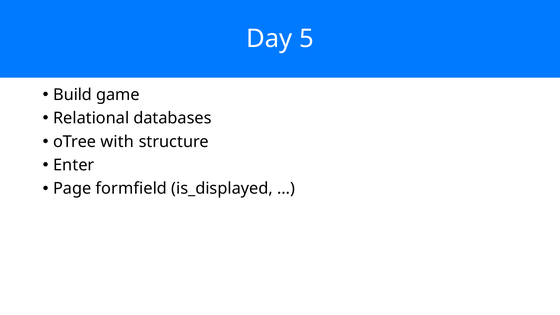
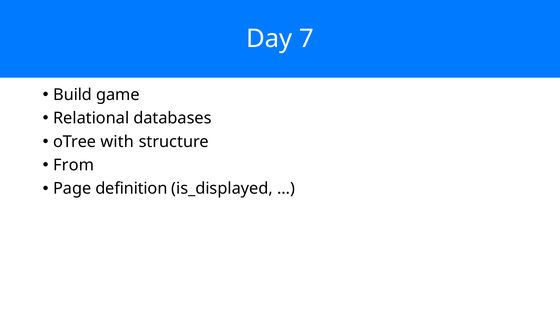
5: 5 -> 7
Enter: Enter -> From
formfield: formfield -> definition
